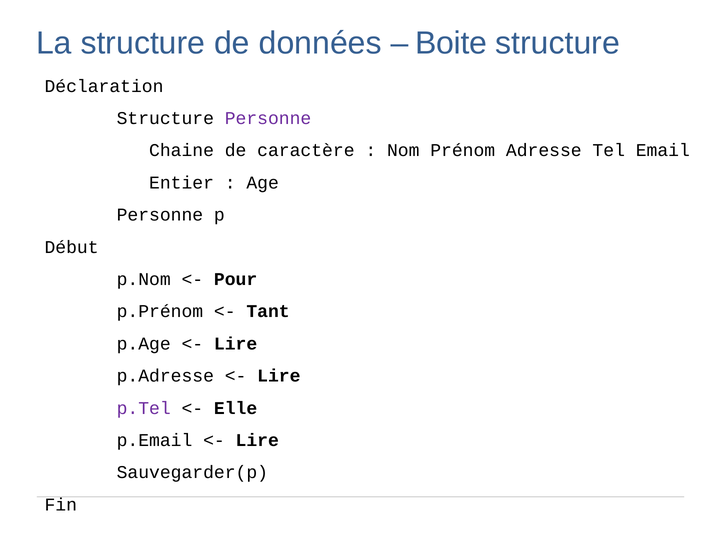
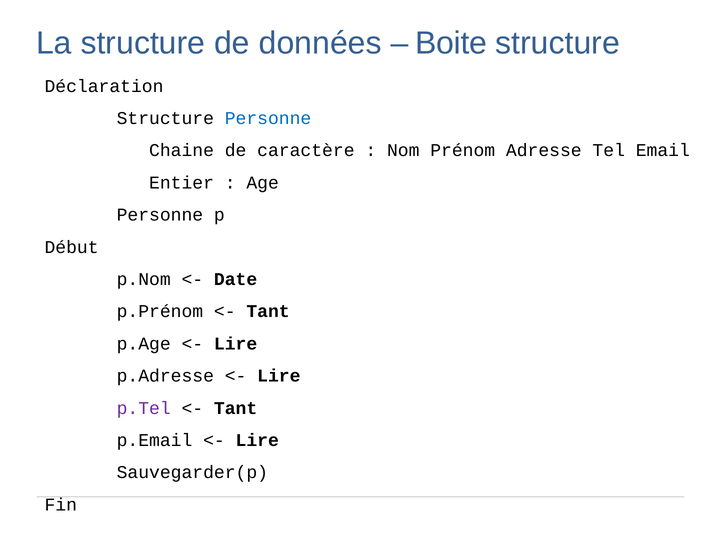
Personne at (268, 118) colour: purple -> blue
Pour: Pour -> Date
Elle at (236, 409): Elle -> Tant
